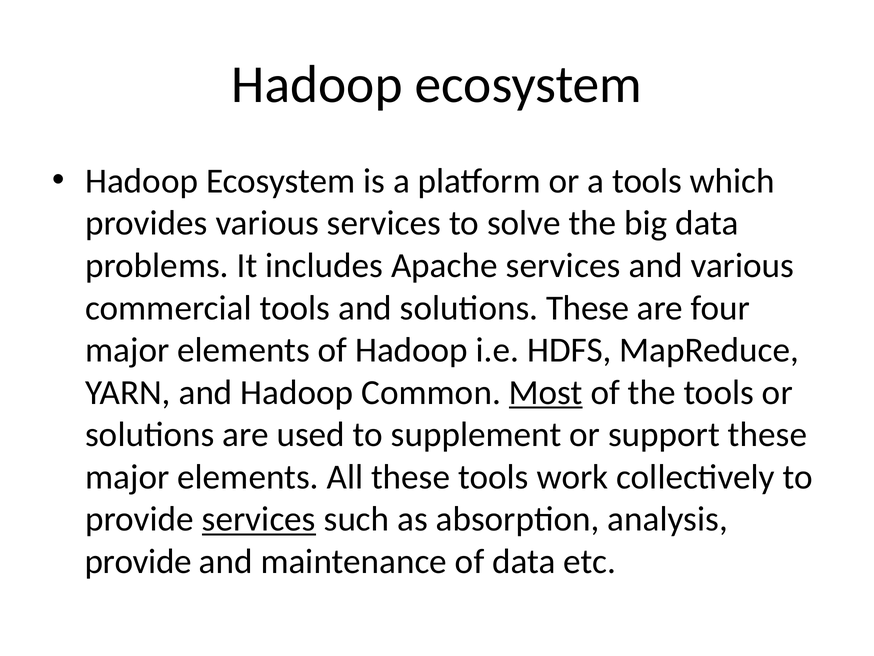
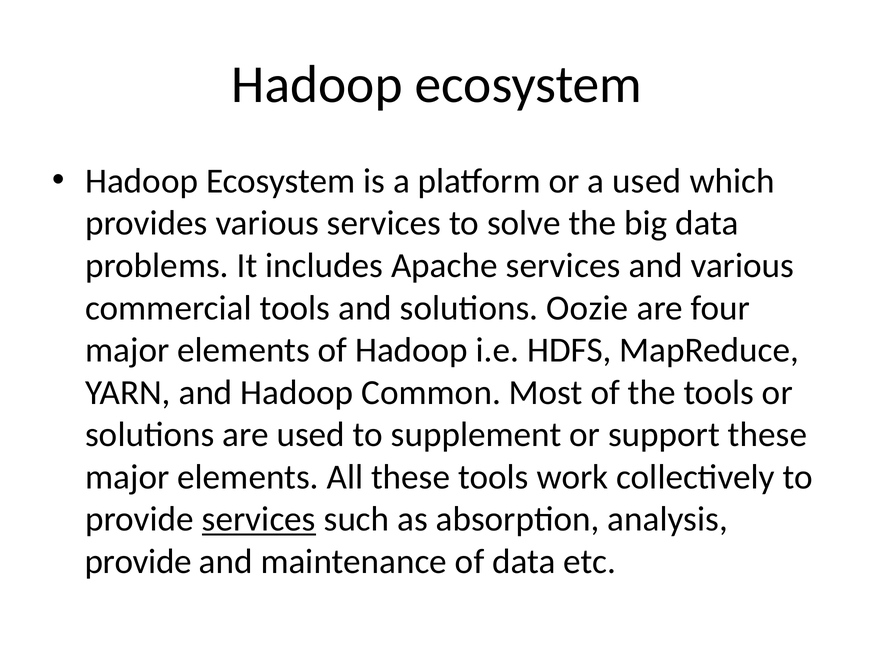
a tools: tools -> used
solutions These: These -> Oozie
Most underline: present -> none
